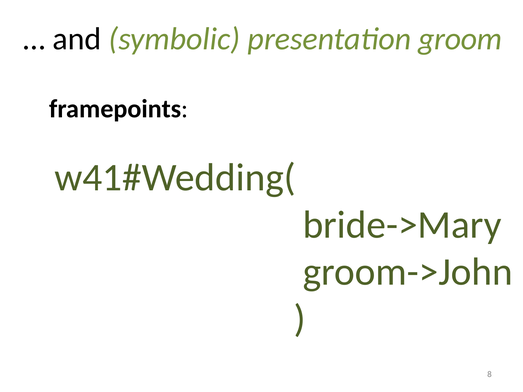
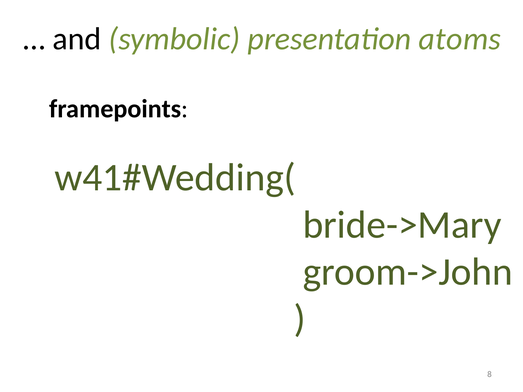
groom: groom -> atoms
